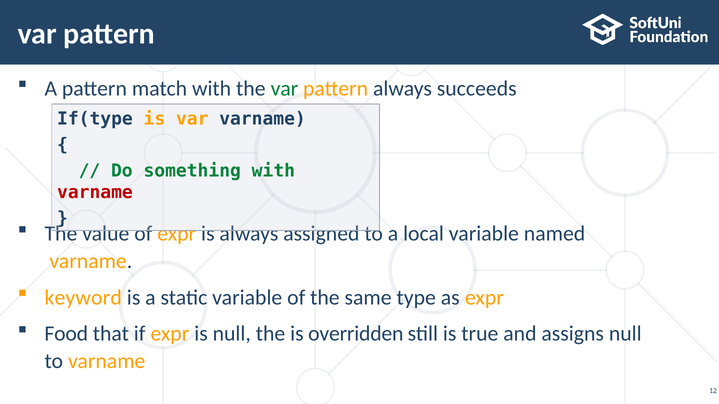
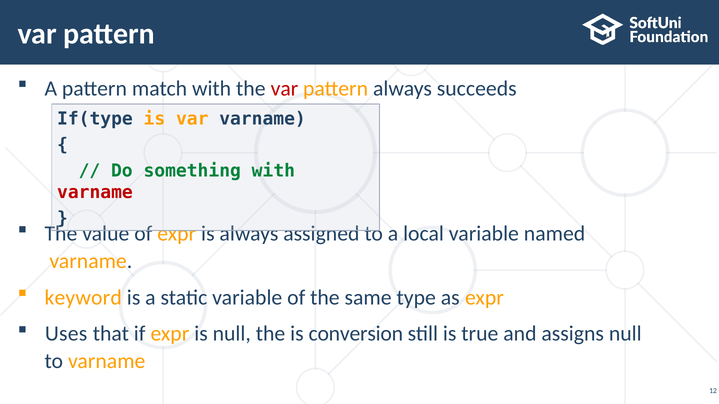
var at (285, 89) colour: green -> red
Food: Food -> Uses
overridden: overridden -> conversion
